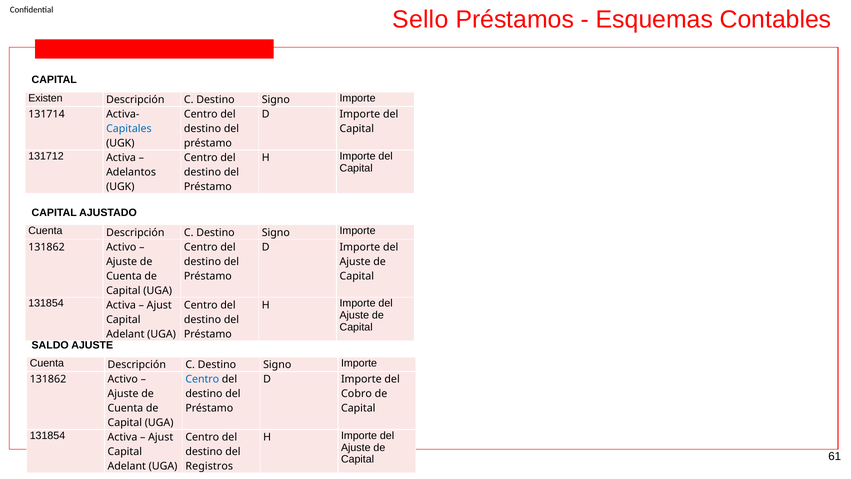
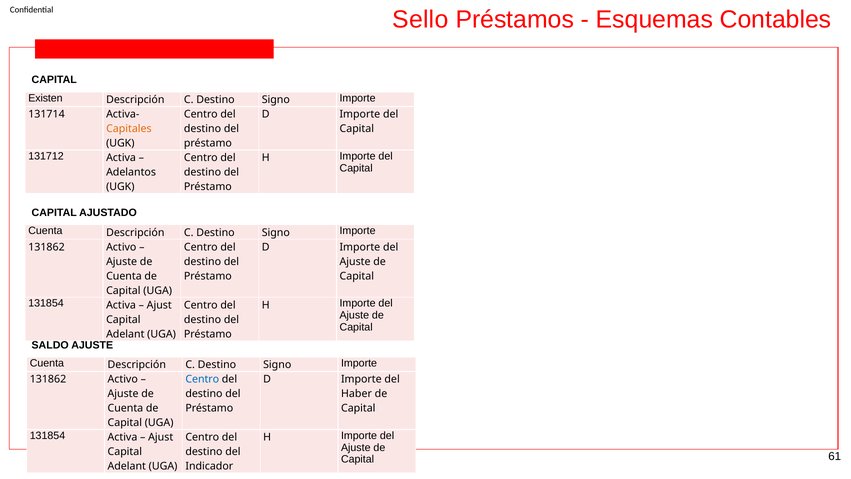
Capitales colour: blue -> orange
Cobro: Cobro -> Haber
Registros: Registros -> Indicador
